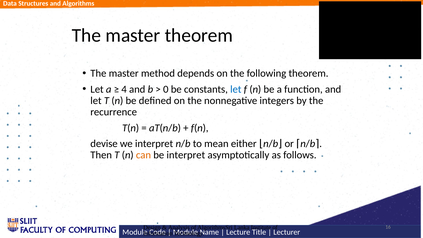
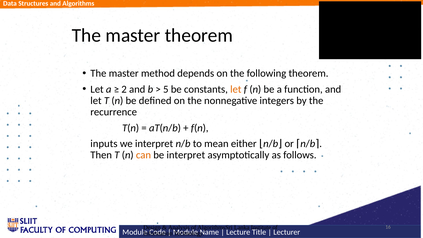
4: 4 -> 2
0: 0 -> 5
let at (236, 89) colour: blue -> orange
devise: devise -> inputs
